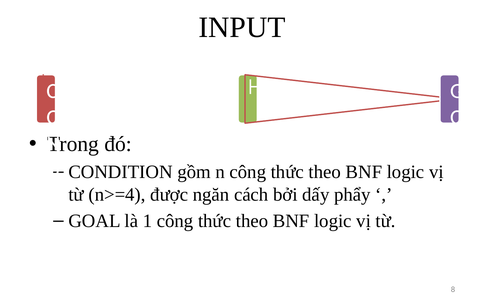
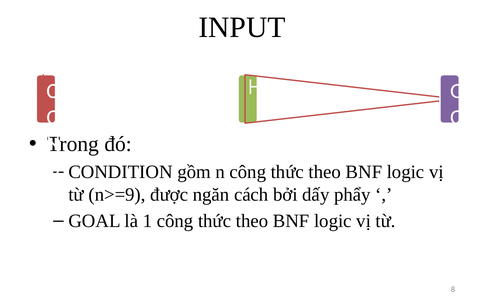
n>=4: n>=4 -> n>=9
